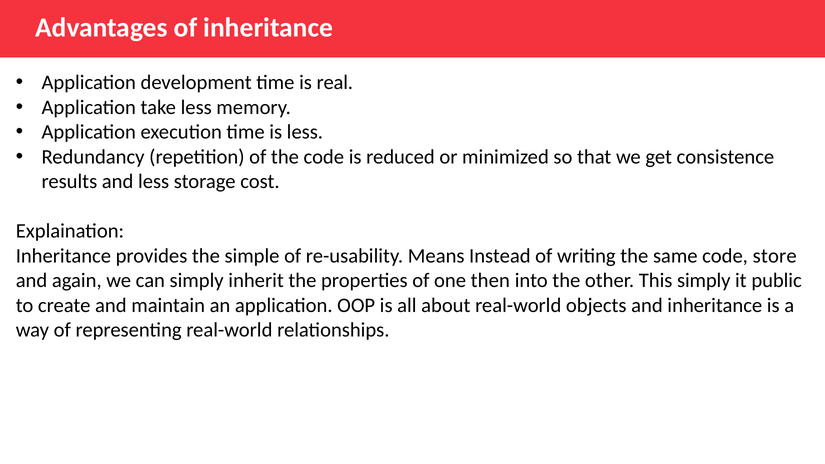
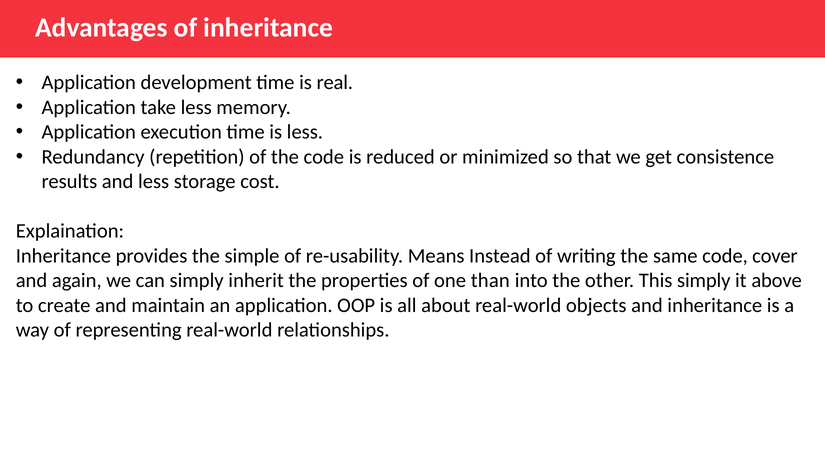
store: store -> cover
then: then -> than
public: public -> above
